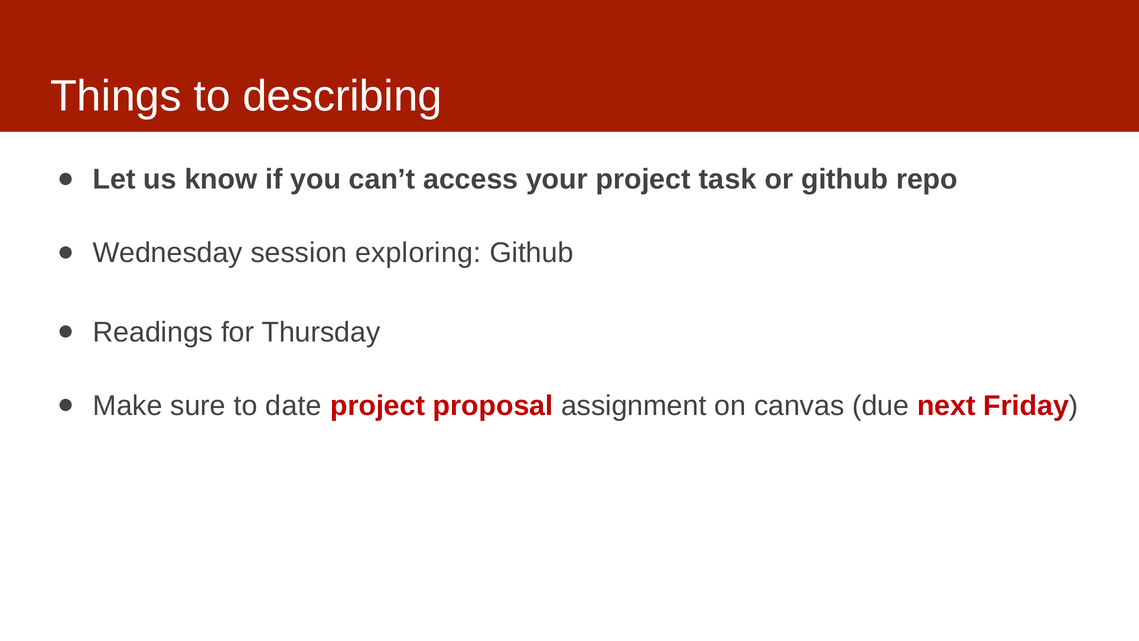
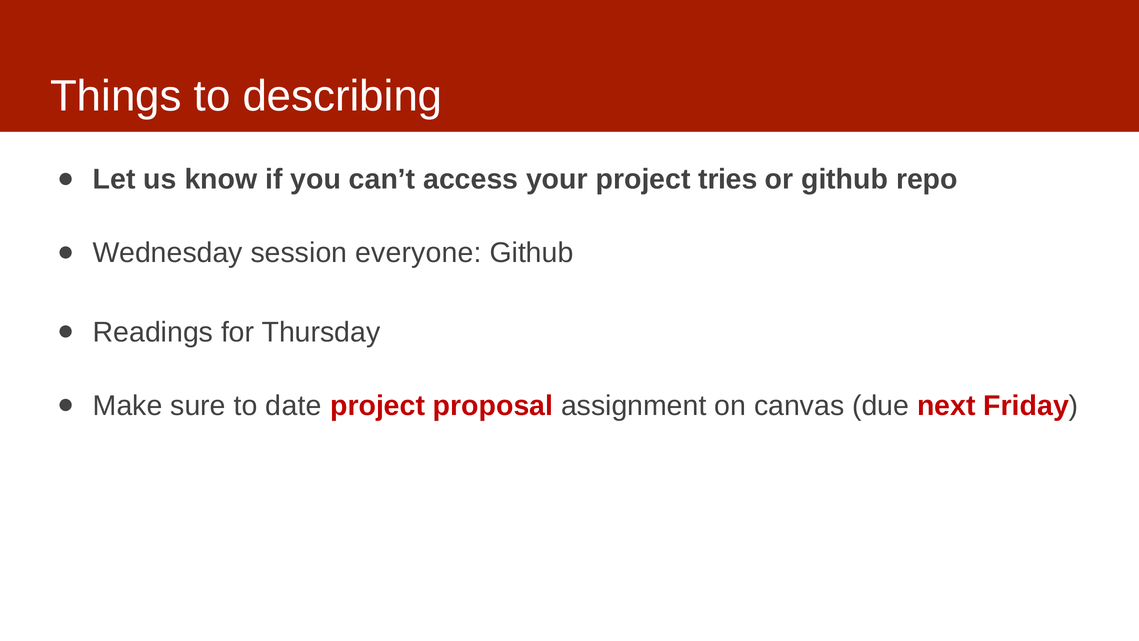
task: task -> tries
exploring: exploring -> everyone
